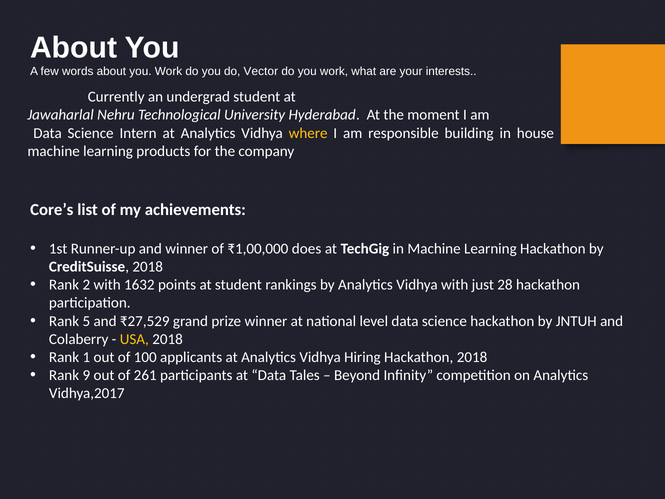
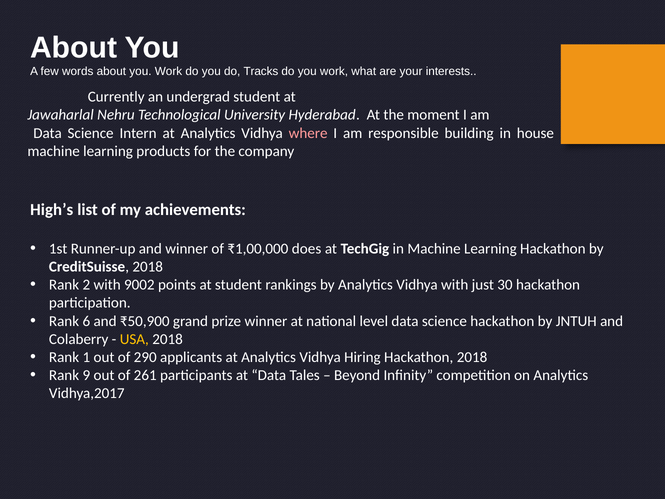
Vector: Vector -> Tracks
where colour: yellow -> pink
Core’s: Core’s -> High’s
1632: 1632 -> 9002
28: 28 -> 30
5: 5 -> 6
₹27,529: ₹27,529 -> ₹50,900
100: 100 -> 290
